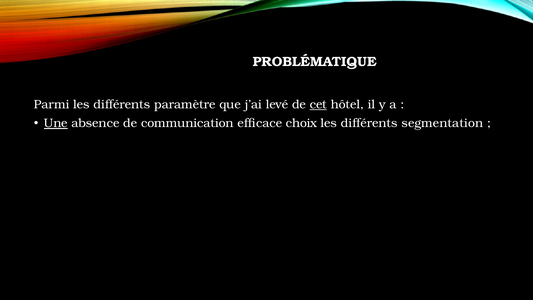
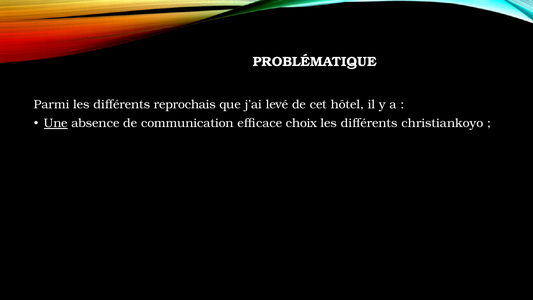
paramètre: paramètre -> reprochais
cet underline: present -> none
segmentation: segmentation -> christiankoyo
